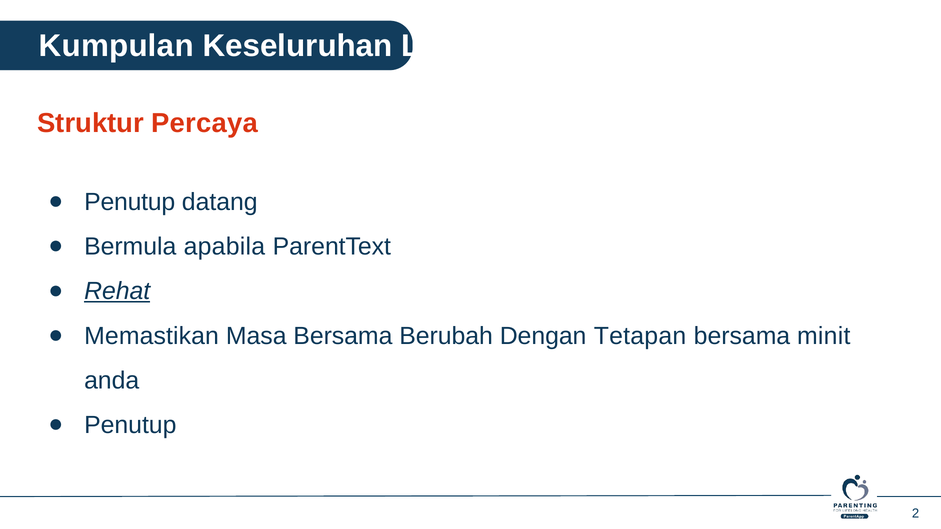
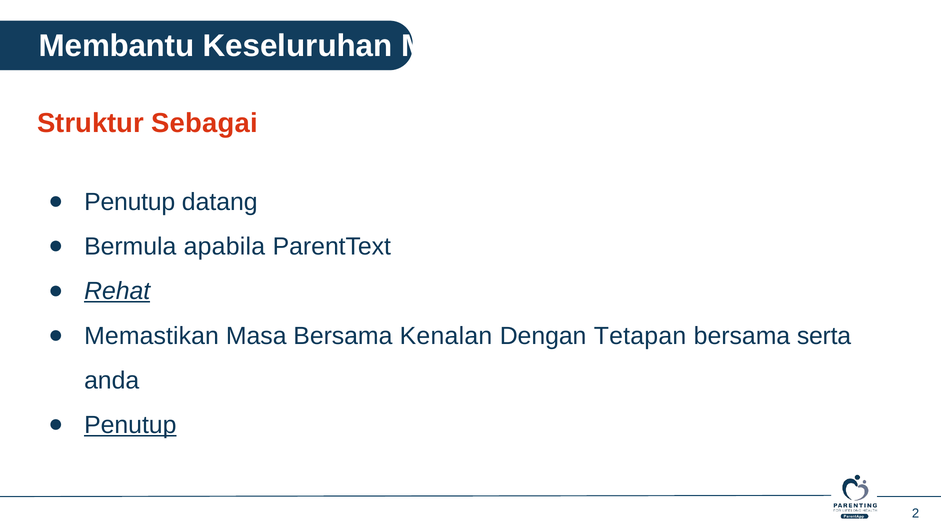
Kumpulan: Kumpulan -> Membantu
Lain: Lain -> Mari
Percaya: Percaya -> Sebagai
Berubah: Berubah -> Kenalan
minit: minit -> serta
Penutup at (130, 425) underline: none -> present
